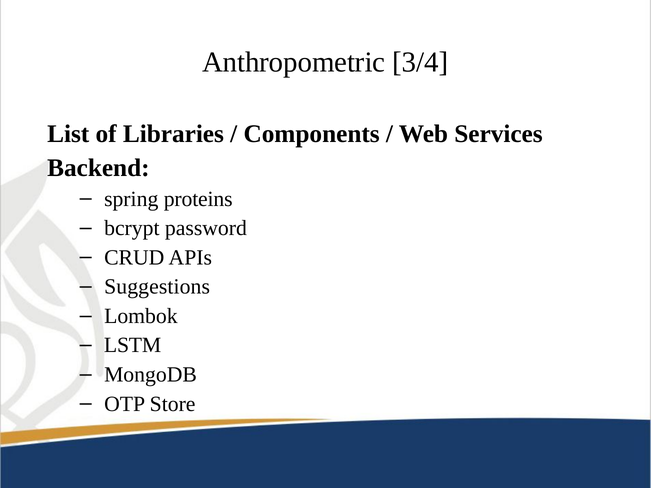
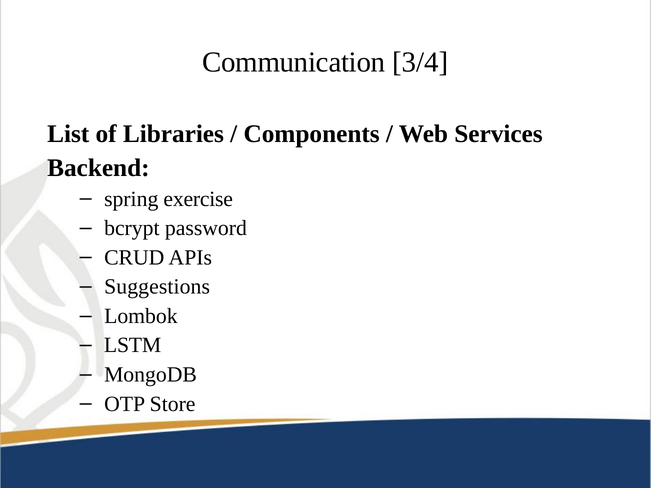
Anthropometric: Anthropometric -> Communication
proteins: proteins -> exercise
